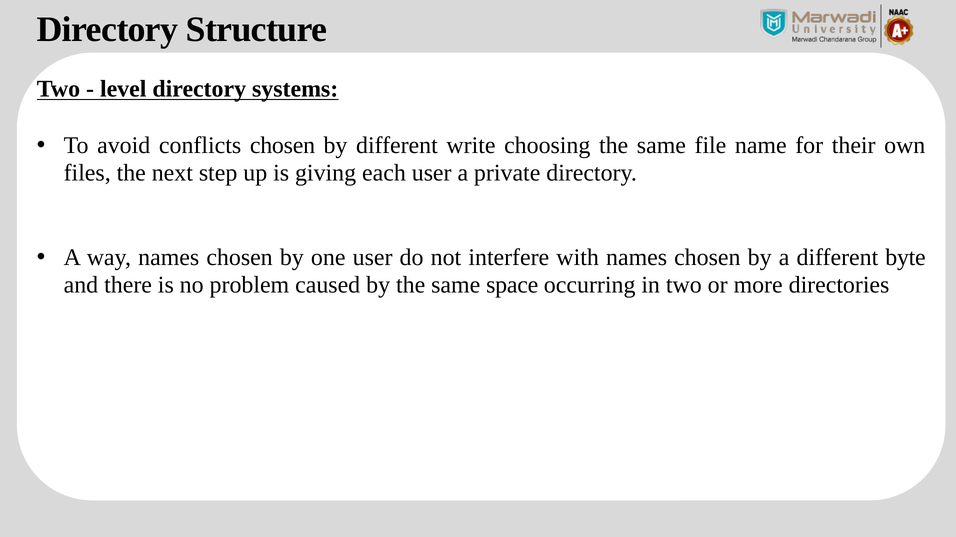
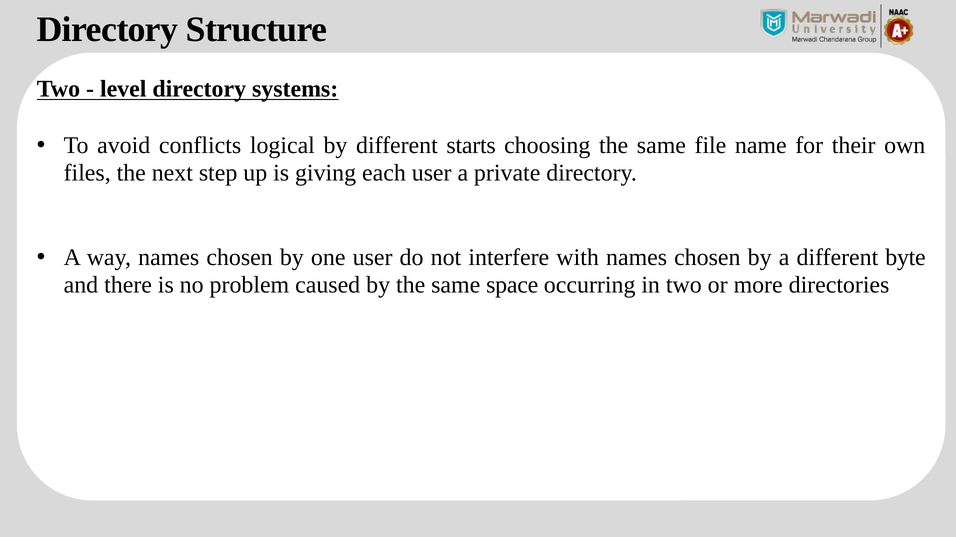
conflicts chosen: chosen -> logical
write: write -> starts
